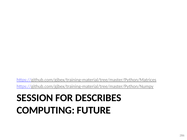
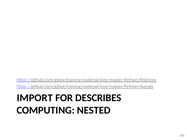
SESSION: SESSION -> IMPORT
FUTURE: FUTURE -> NESTED
